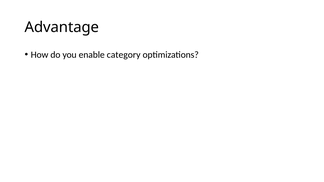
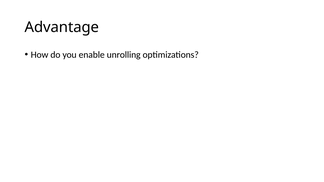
category: category -> unrolling
